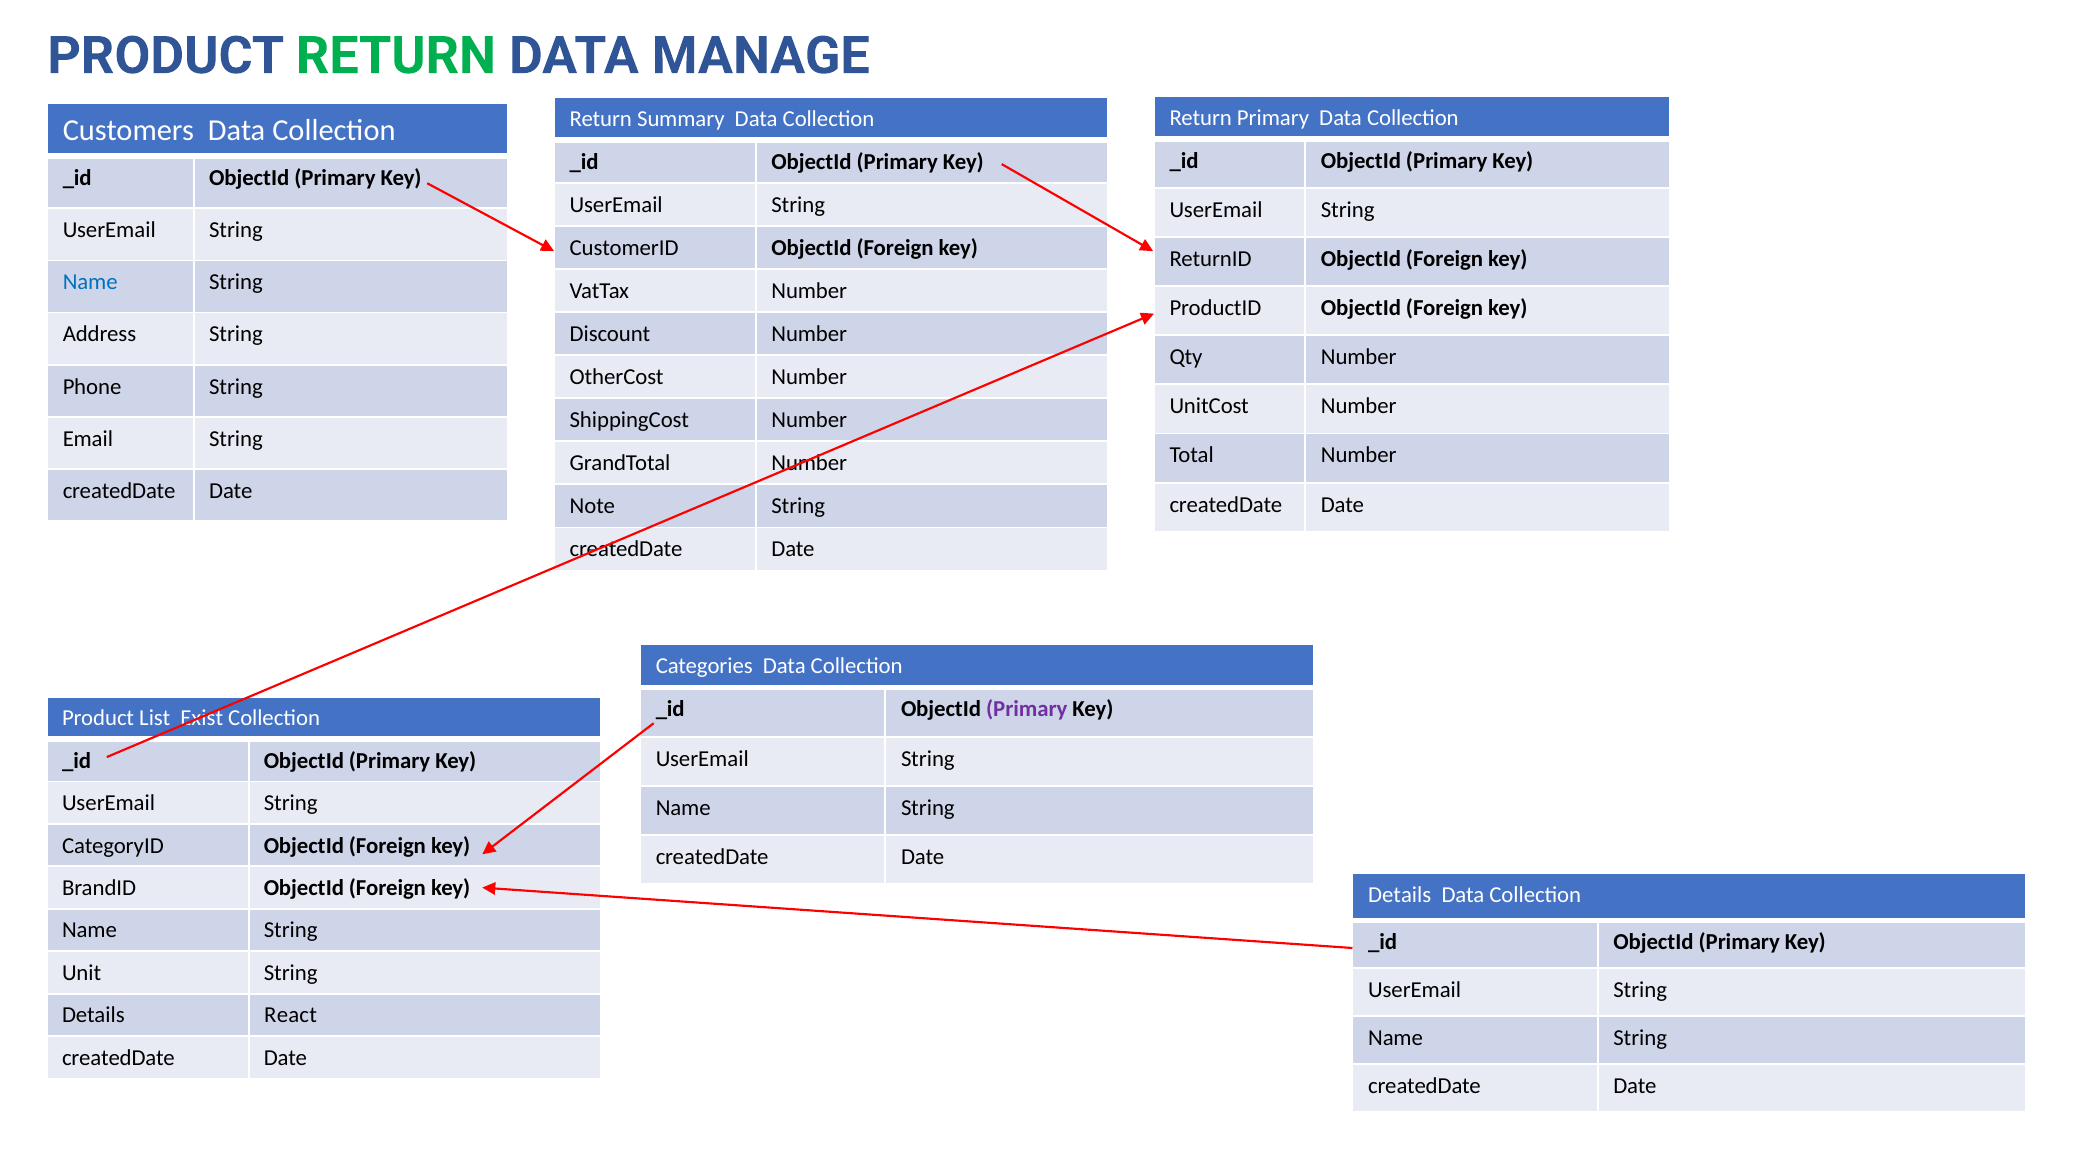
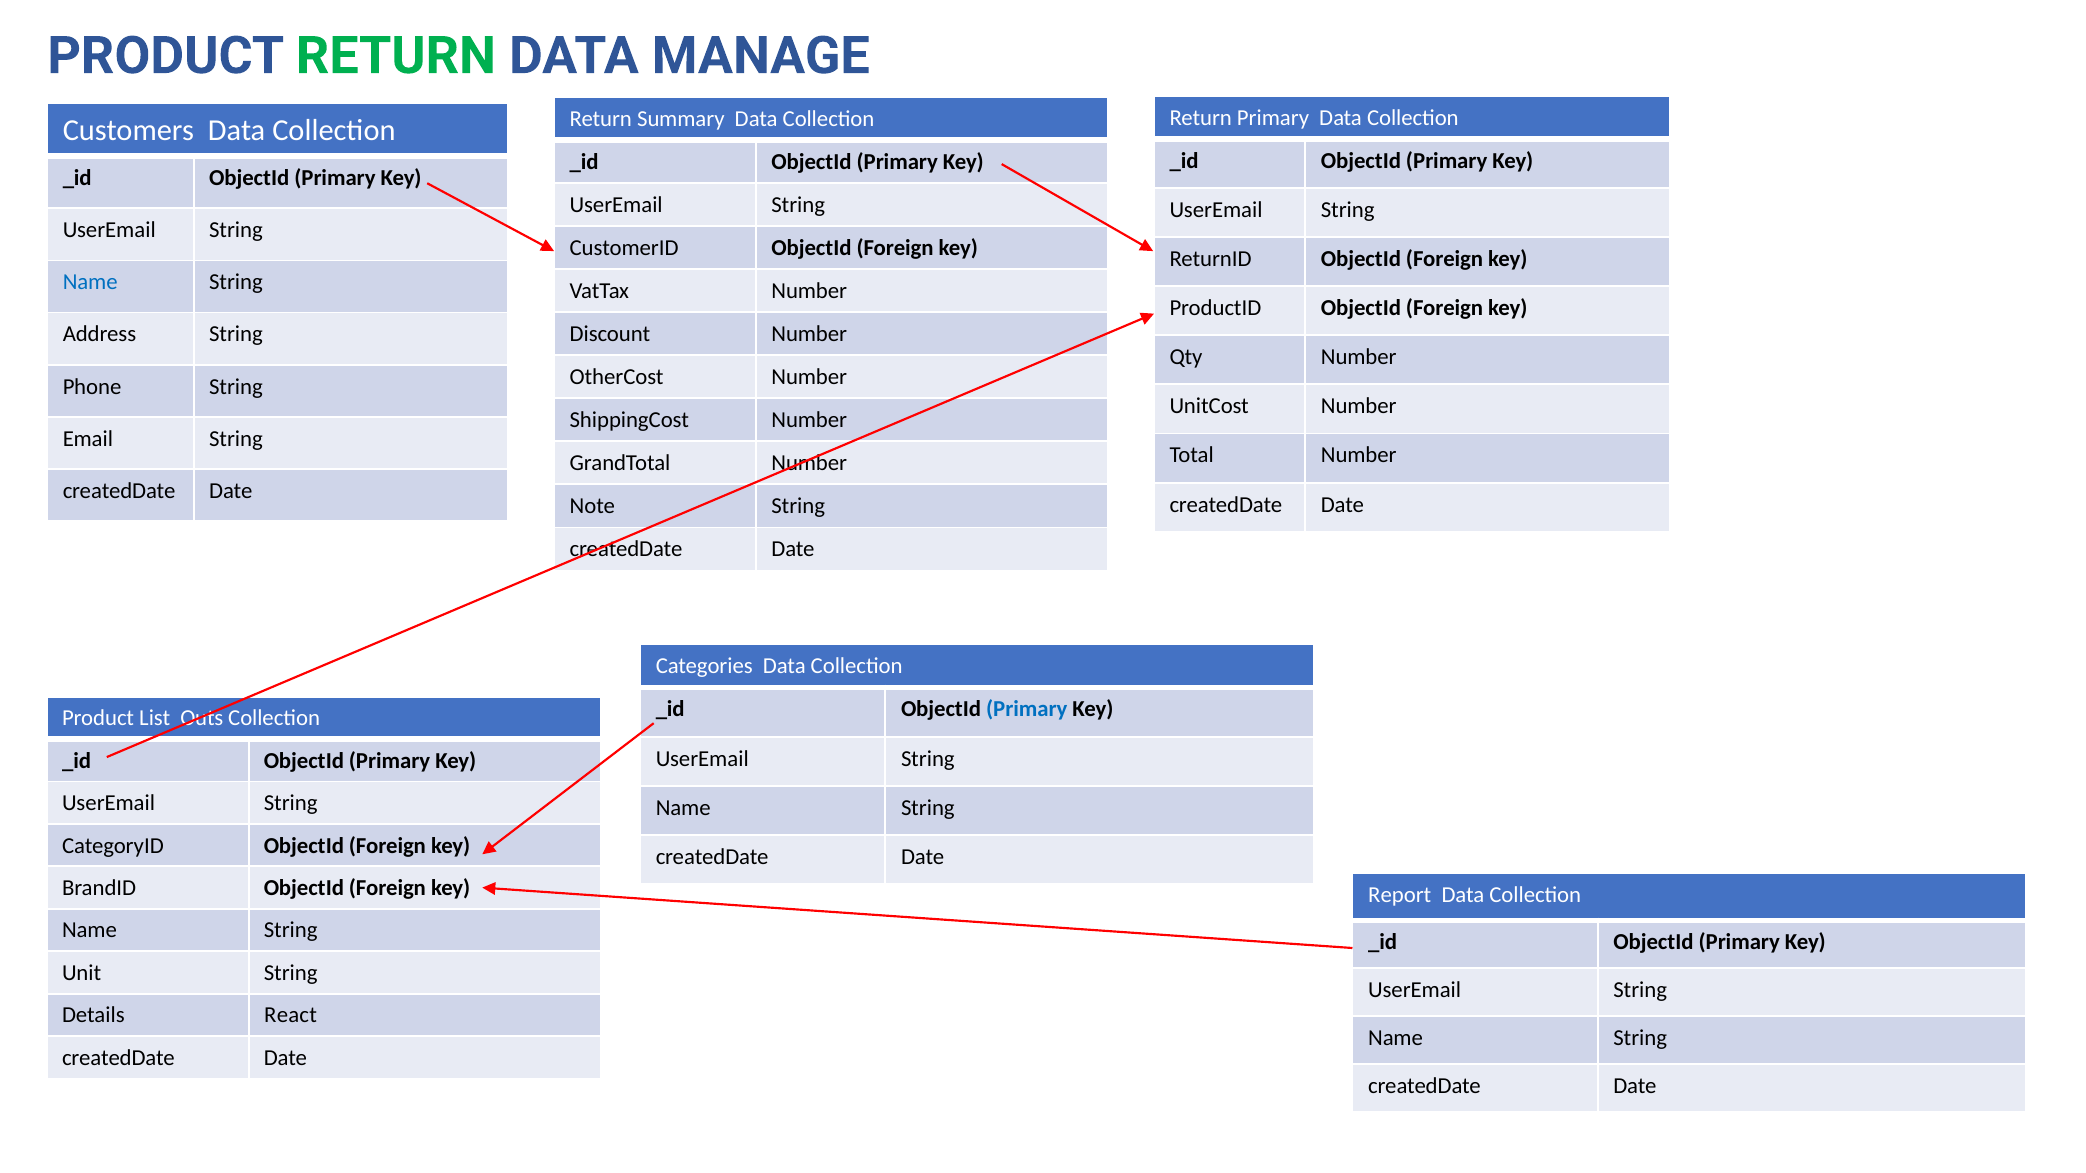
Primary at (1027, 710) colour: purple -> blue
Exist: Exist -> Outs
Details at (1400, 895): Details -> Report
